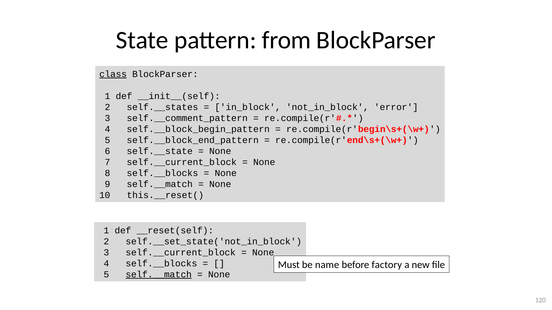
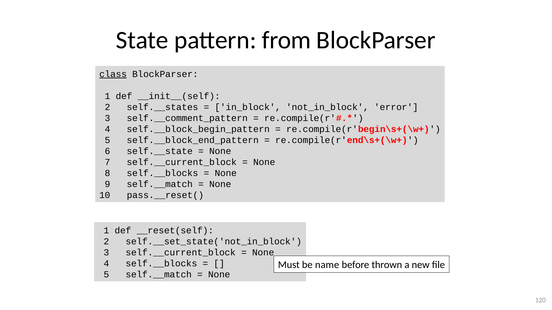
this.__reset(: this.__reset( -> pass.__reset(
factory: factory -> thrown
self.__match at (159, 275) underline: present -> none
